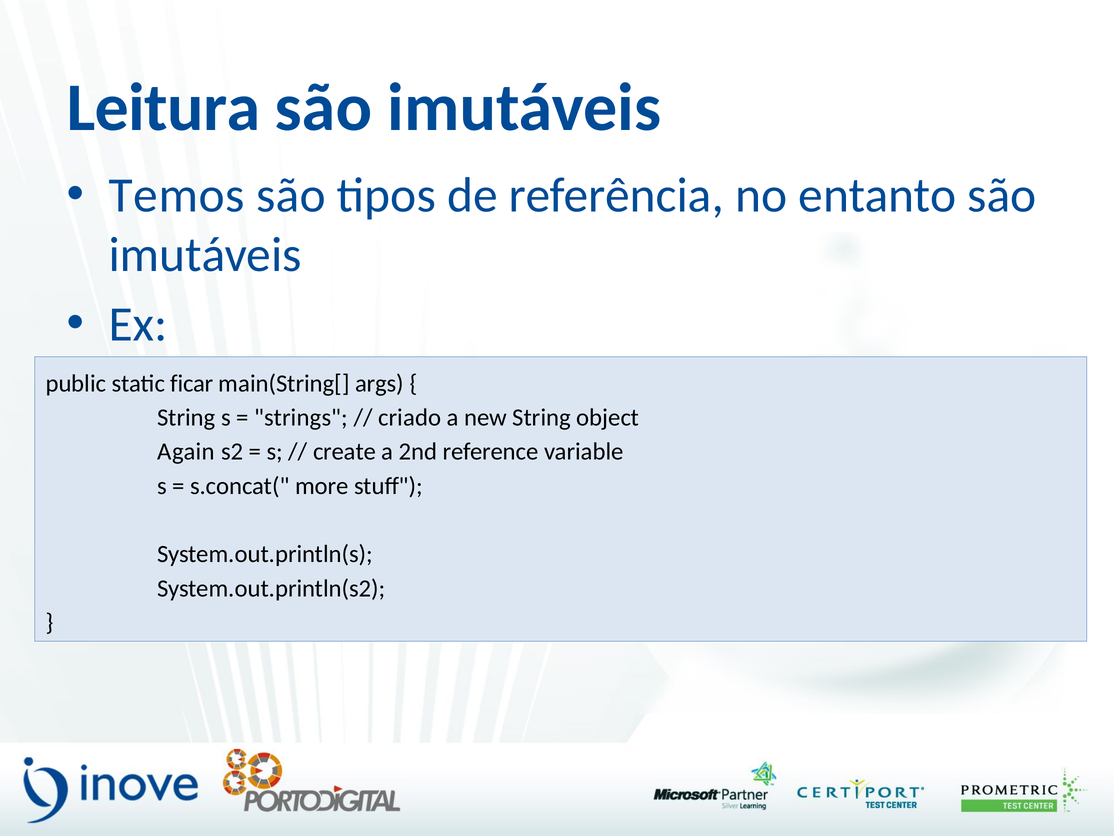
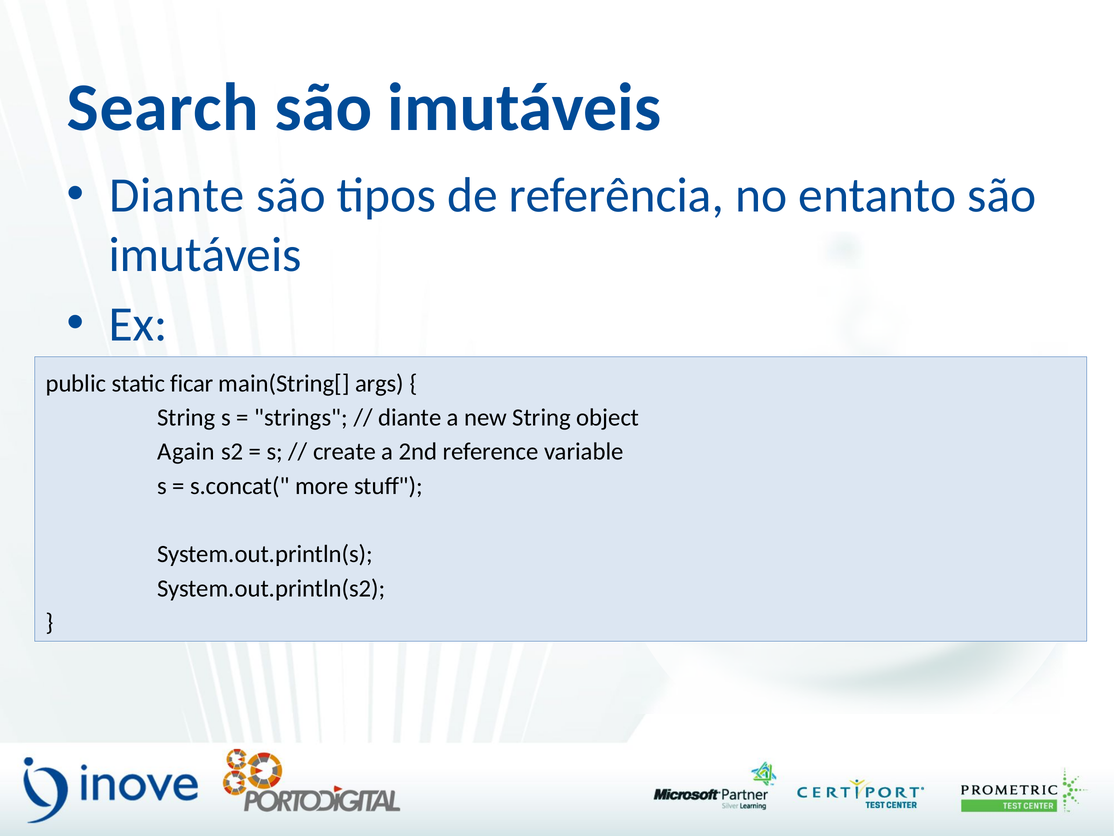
Leitura: Leitura -> Search
Temos at (177, 195): Temos -> Diante
criado at (410, 417): criado -> diante
